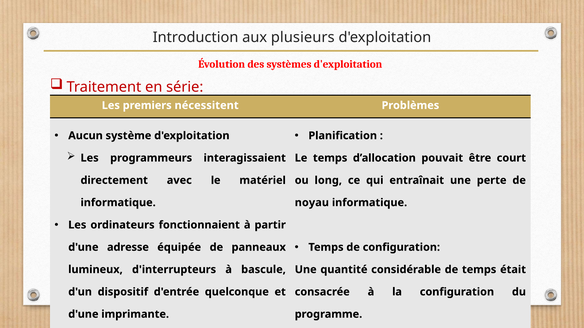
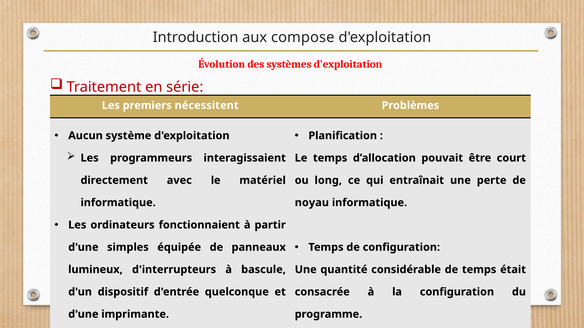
plusieurs: plusieurs -> compose
adresse: adresse -> simples
